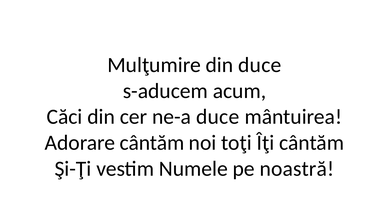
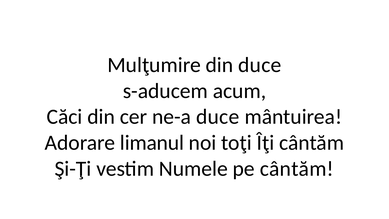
Adorare cântăm: cântăm -> limanul
pe noastră: noastră -> cântăm
